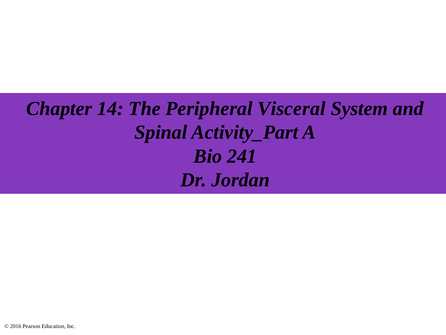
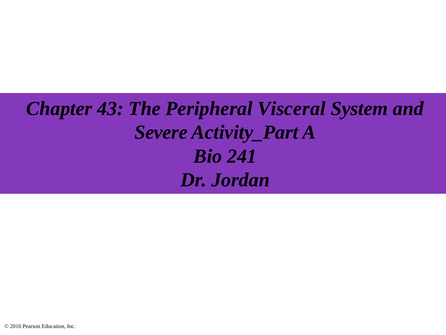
14: 14 -> 43
Spinal: Spinal -> Severe
